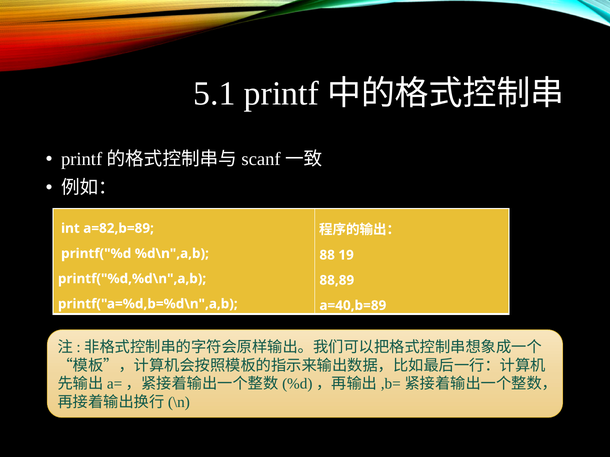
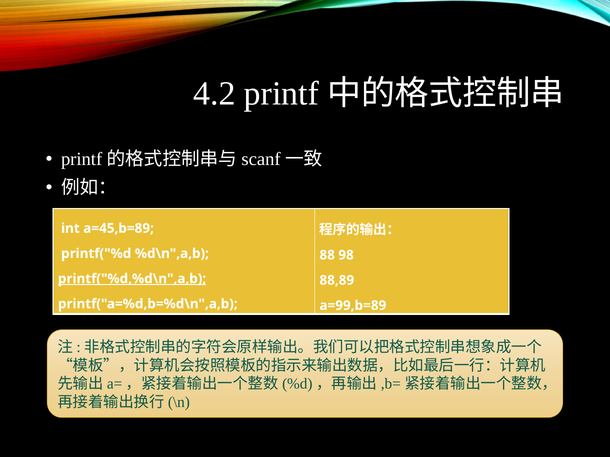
5.1: 5.1 -> 4.2
a=82,b=89: a=82,b=89 -> a=45,b=89
19: 19 -> 98
printf("%d,%d\n",a,b underline: none -> present
a=40,b=89: a=40,b=89 -> a=99,b=89
